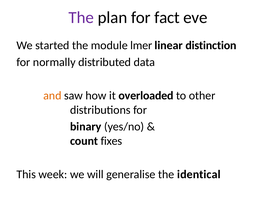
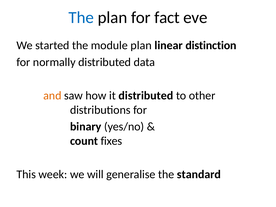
The at (81, 18) colour: purple -> blue
module lmer: lmer -> plan
it overloaded: overloaded -> distributed
identical: identical -> standard
